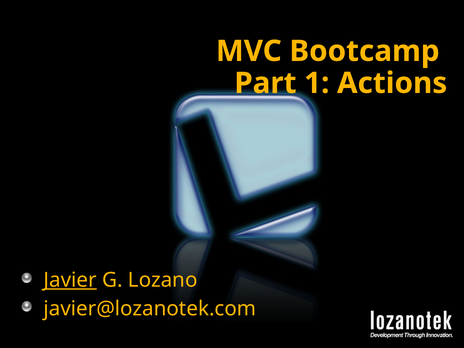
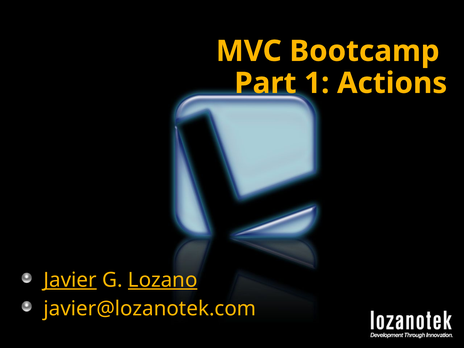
Lozano underline: none -> present
